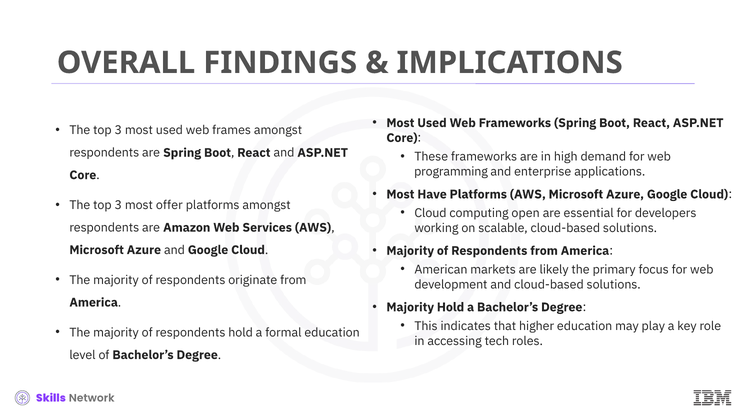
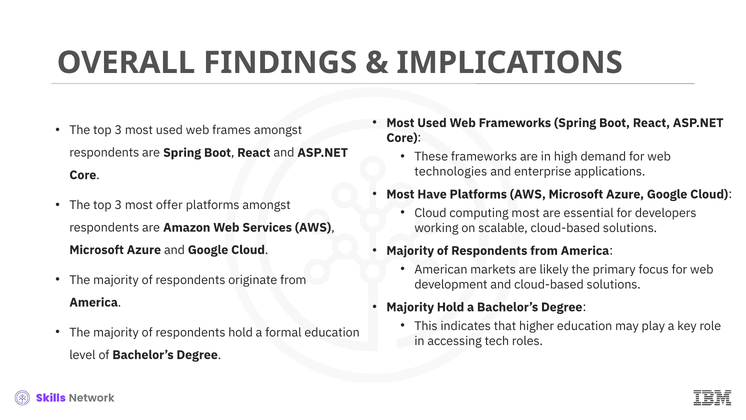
programming: programming -> technologies
computing open: open -> most
